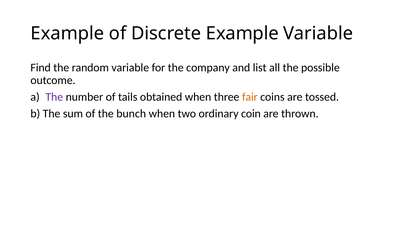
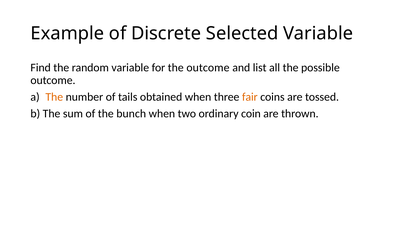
Discrete Example: Example -> Selected
the company: company -> outcome
The at (54, 97) colour: purple -> orange
